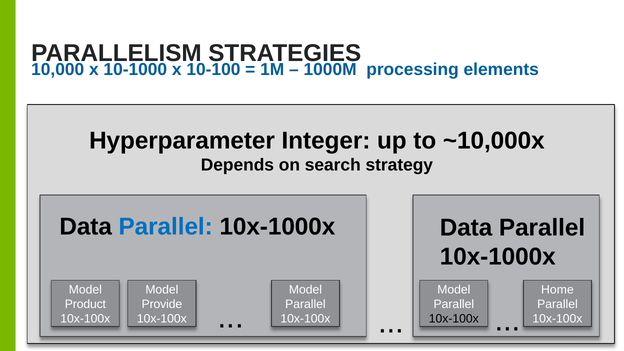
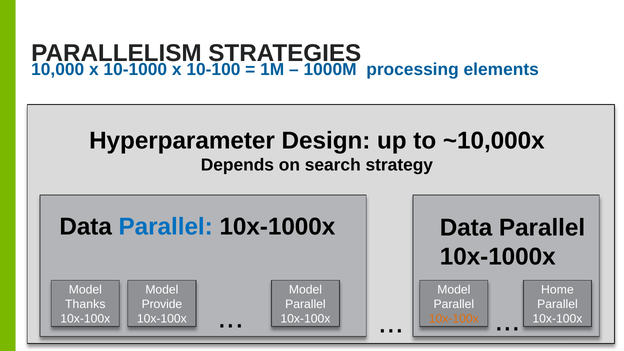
Integer: Integer -> Design
Product: Product -> Thanks
10x-100x at (454, 319) colour: black -> orange
